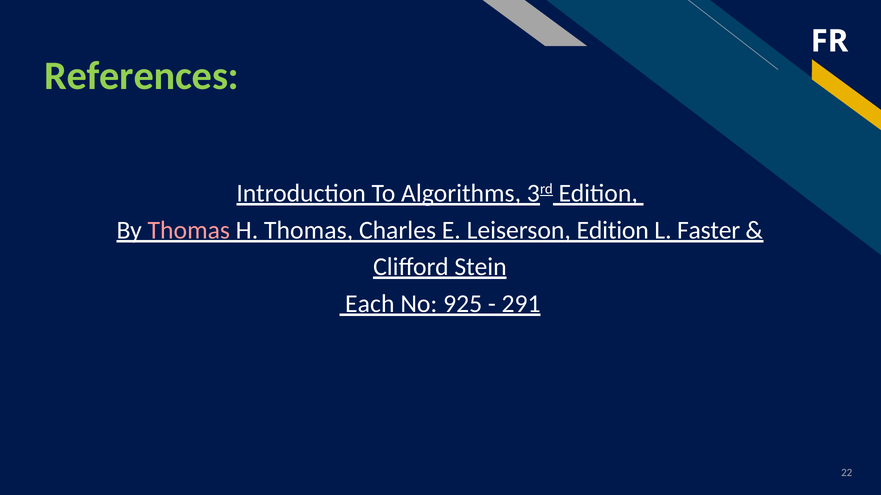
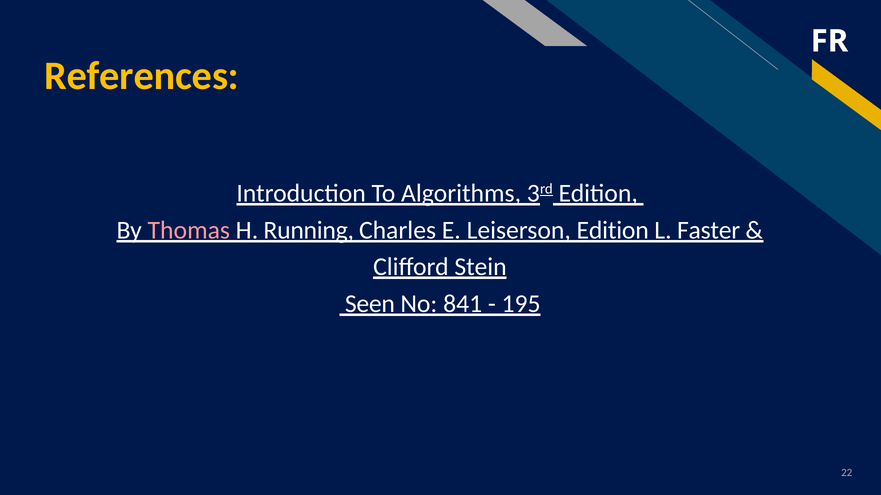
References colour: light green -> yellow
H Thomas: Thomas -> Running
Each: Each -> Seen
925: 925 -> 841
291: 291 -> 195
